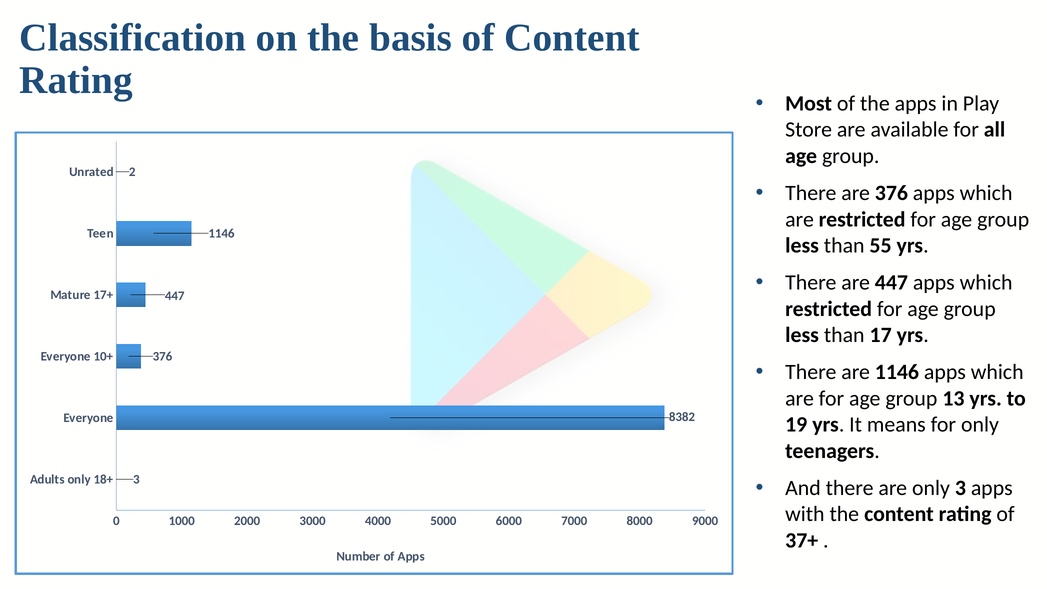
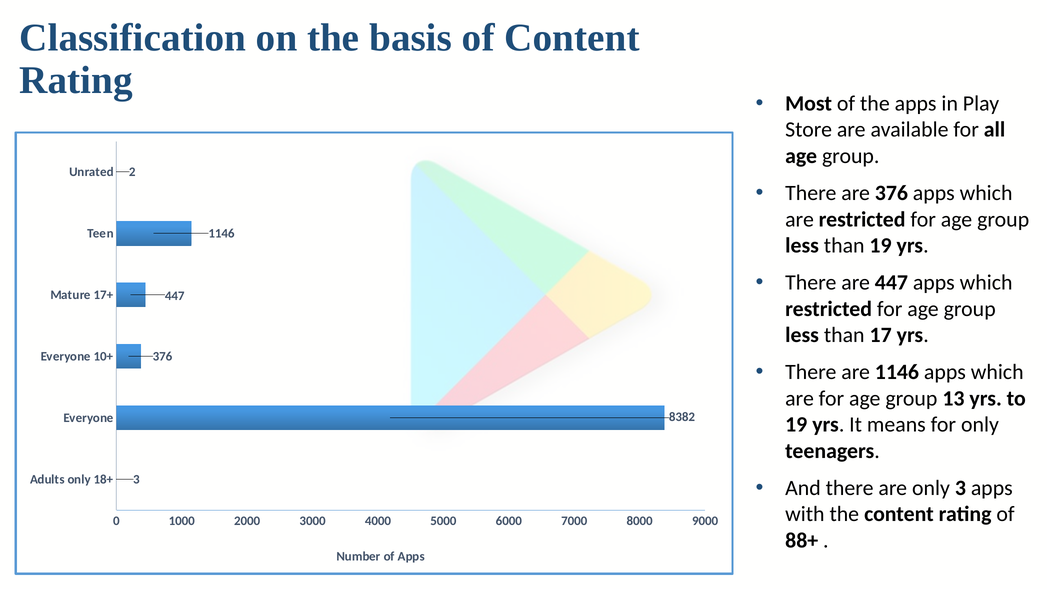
than 55: 55 -> 19
37+: 37+ -> 88+
